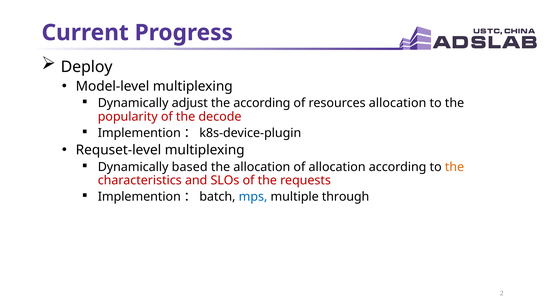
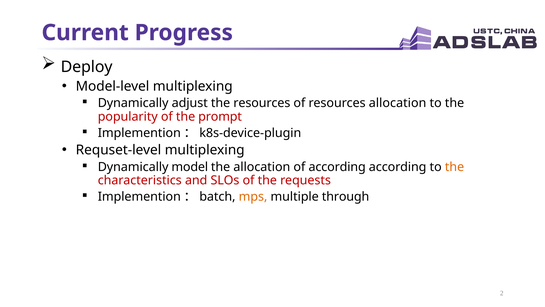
the according: according -> resources
decode: decode -> prompt
based: based -> model
of allocation: allocation -> according
mps colour: blue -> orange
